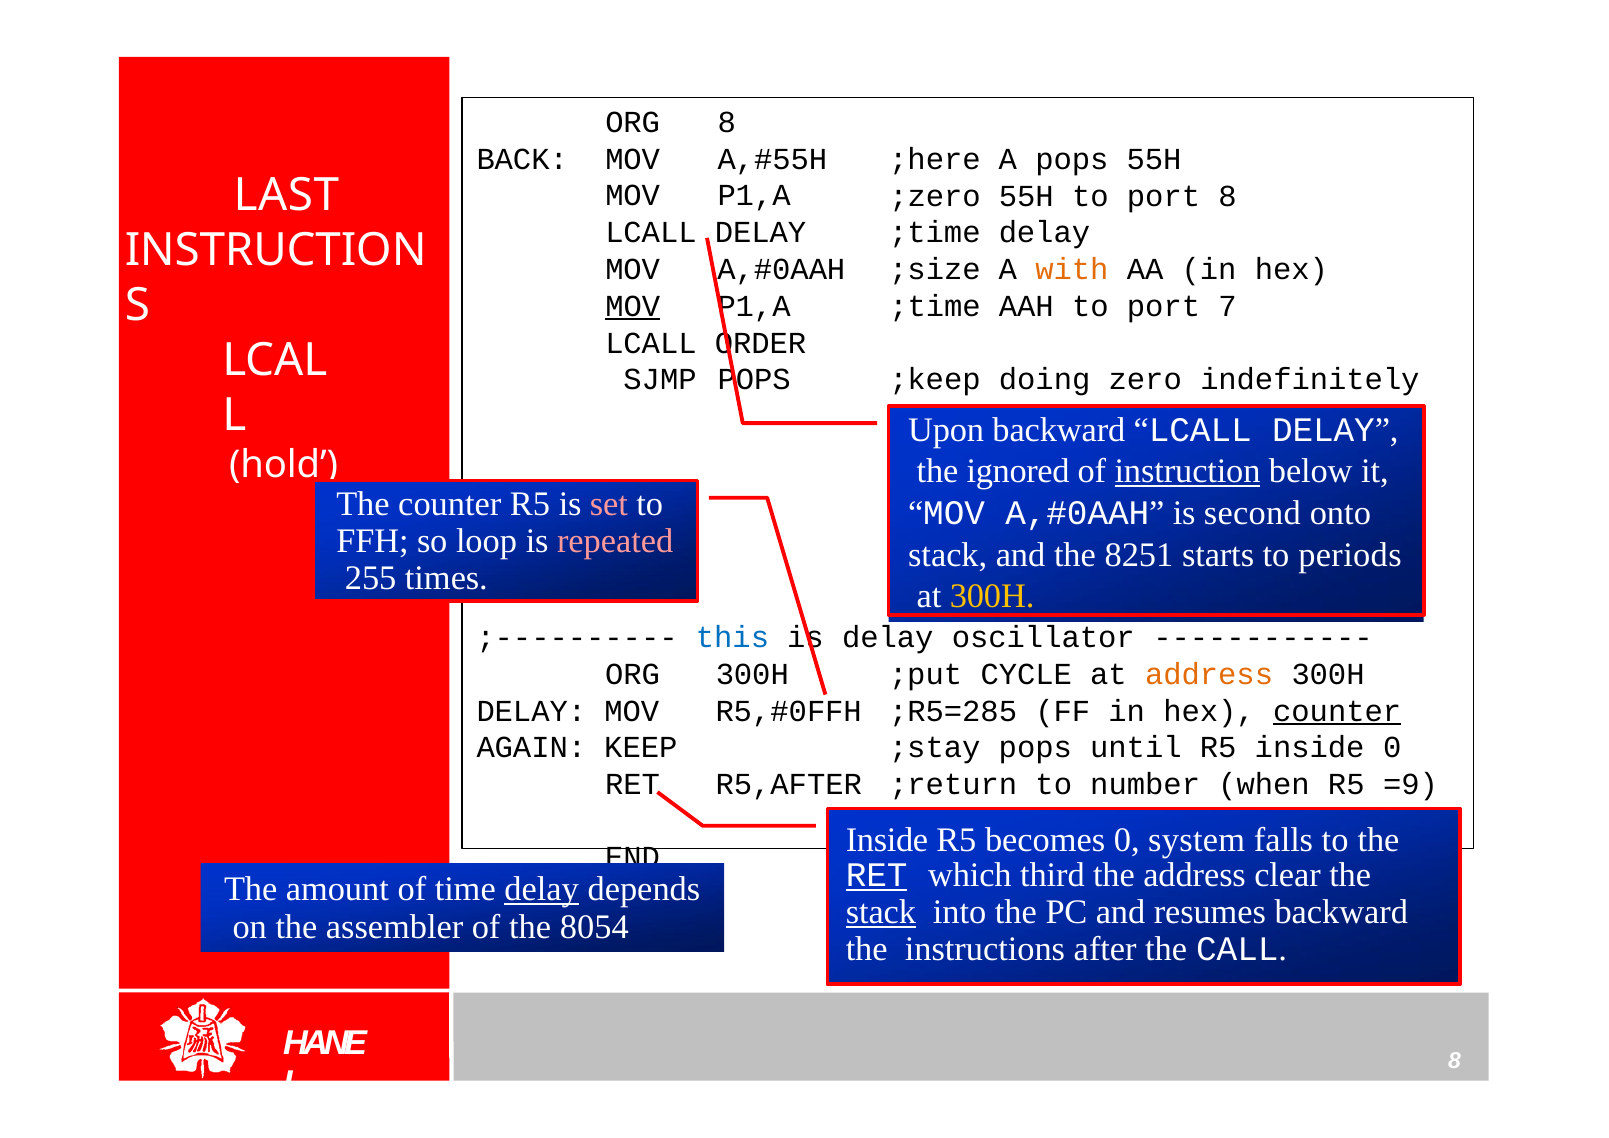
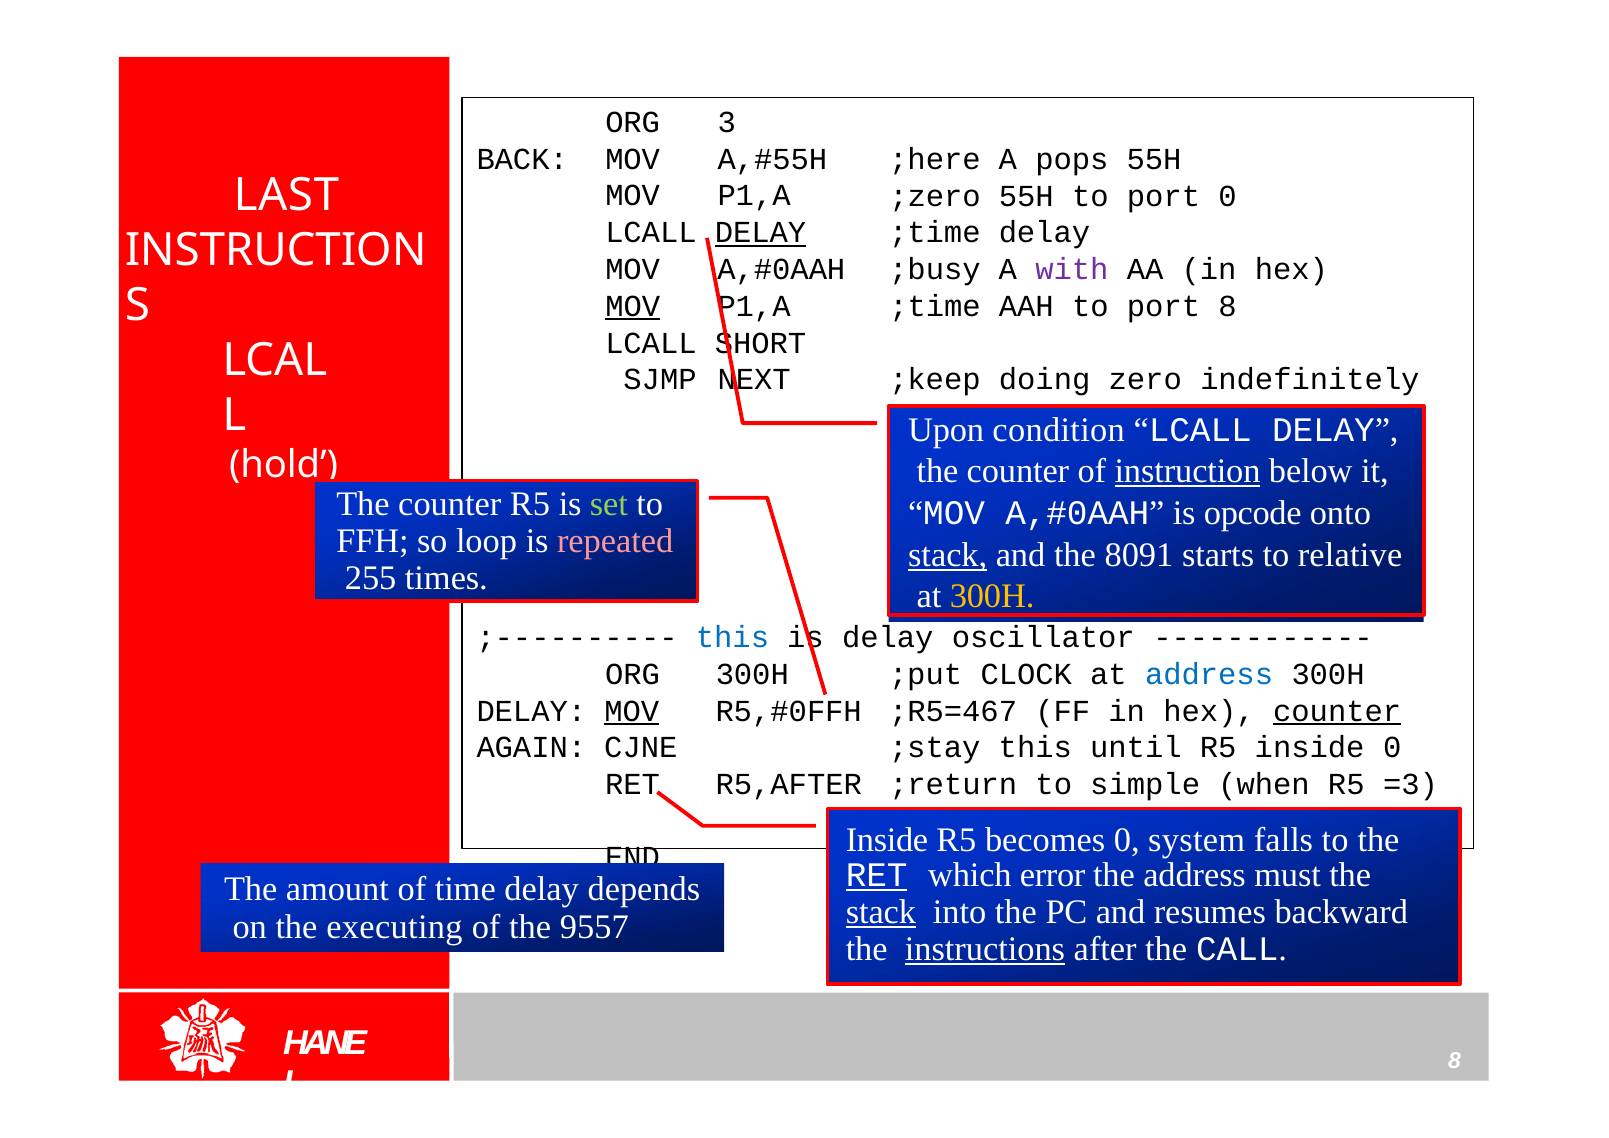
ORG 8: 8 -> 3
port 8: 8 -> 0
DELAY at (761, 233) underline: none -> present
;size: ;size -> ;busy
with colour: orange -> purple
port 7: 7 -> 8
ORDER: ORDER -> SHORT
SJMP POPS: POPS -> NEXT
Upon backward: backward -> condition
ignored at (1018, 472): ignored -> counter
set colour: pink -> light green
second: second -> opcode
stack at (948, 555) underline: none -> present
8251: 8251 -> 8091
periods: periods -> relative
CYCLE: CYCLE -> CLOCK
address at (1209, 674) colour: orange -> blue
MOV at (632, 711) underline: none -> present
;R5=285: ;R5=285 -> ;R5=467
KEEP: KEEP -> CJNE
;stay pops: pops -> this
number: number -> simple
=9: =9 -> =3
third: third -> error
clear: clear -> must
delay at (542, 889) underline: present -> none
assembler: assembler -> executing
8054: 8054 -> 9557
instructions underline: none -> present
